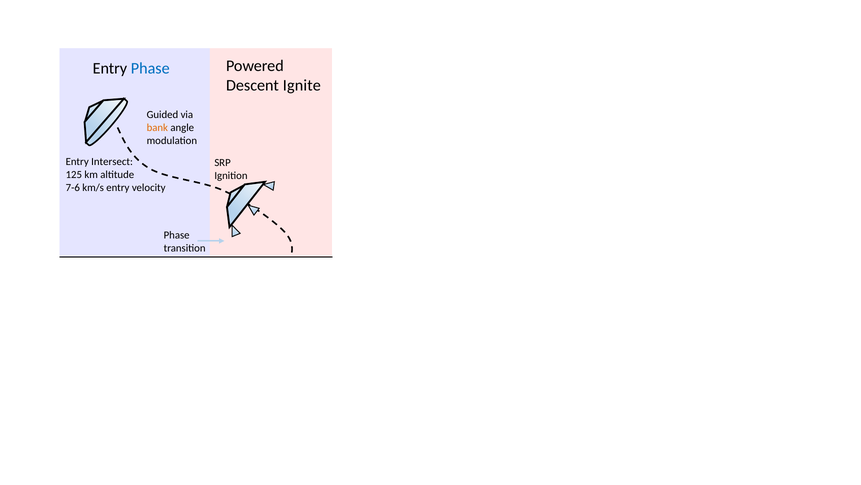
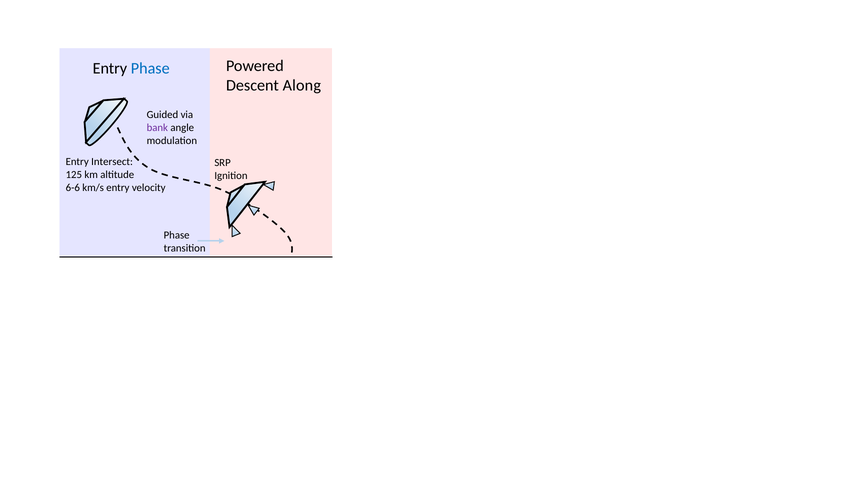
Ignite: Ignite -> Along
bank colour: orange -> purple
7-6: 7-6 -> 6-6
